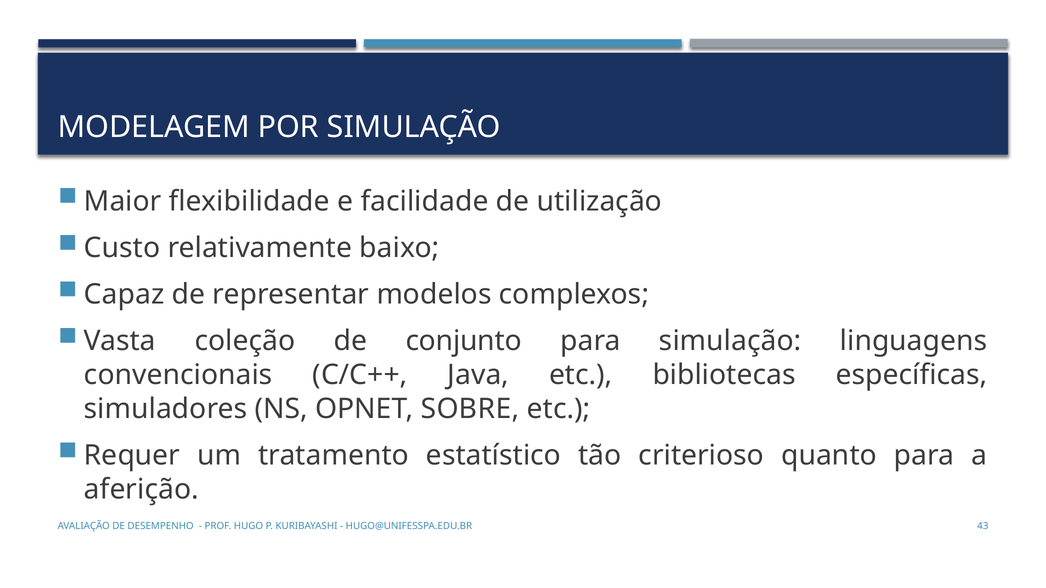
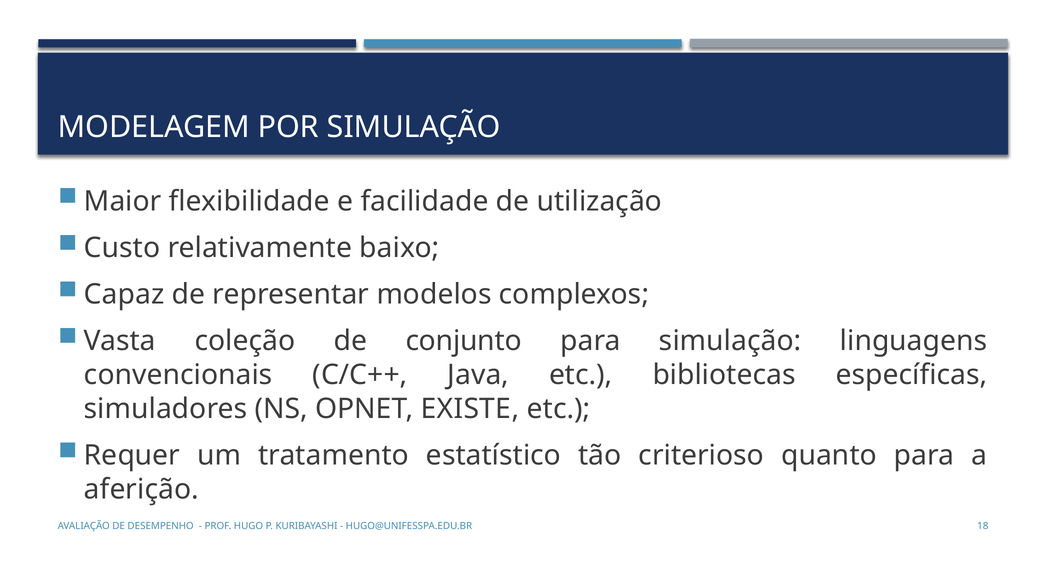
SOBRE: SOBRE -> EXISTE
43: 43 -> 18
